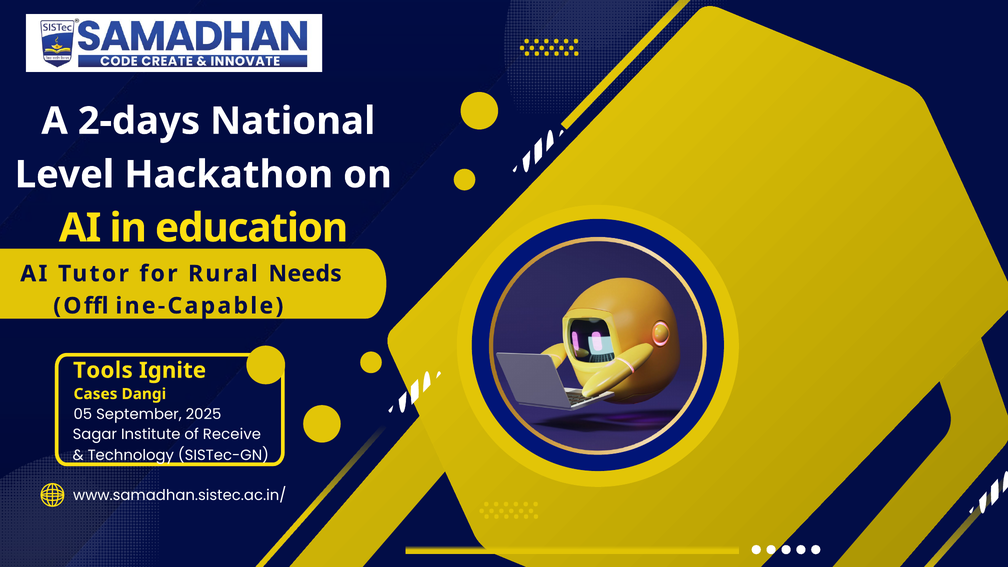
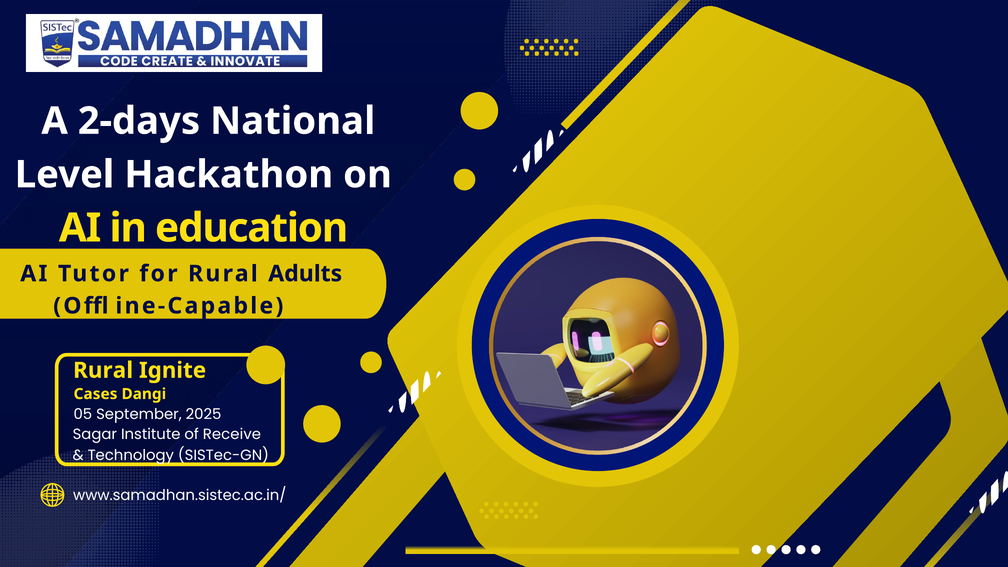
Needs: Needs -> Adults
Tools at (103, 370): Tools -> Rural
